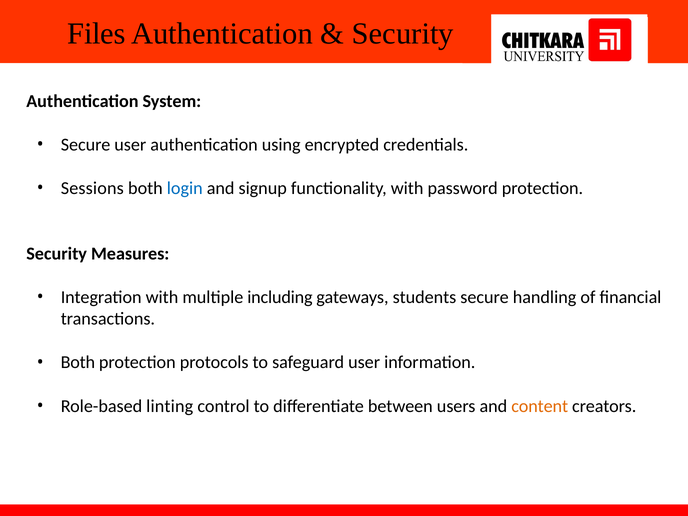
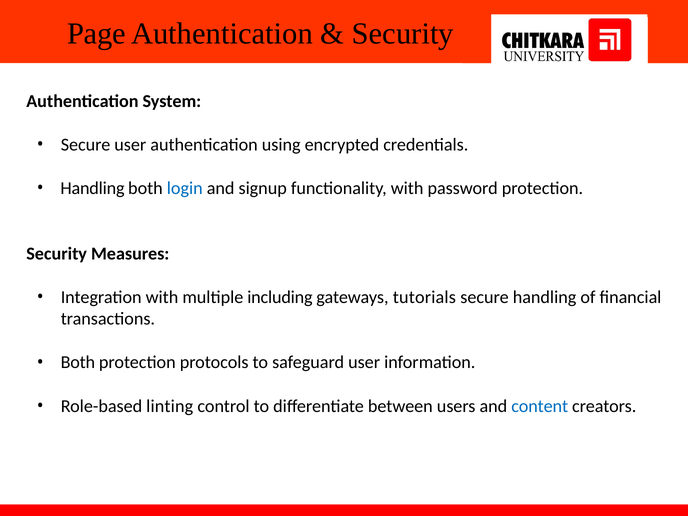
Files: Files -> Page
Sessions at (92, 188): Sessions -> Handling
students: students -> tutorials
content colour: orange -> blue
